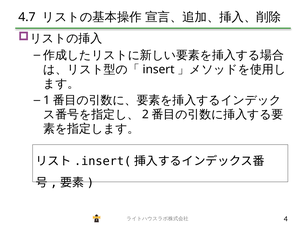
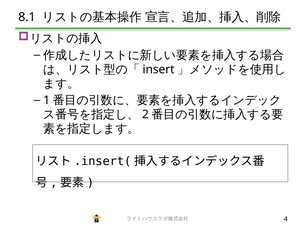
4.7: 4.7 -> 8.1
